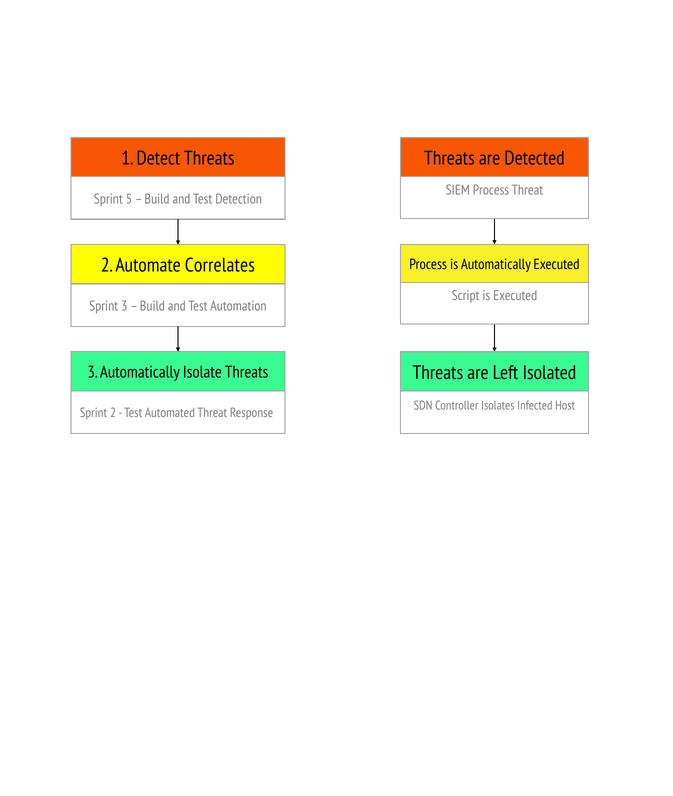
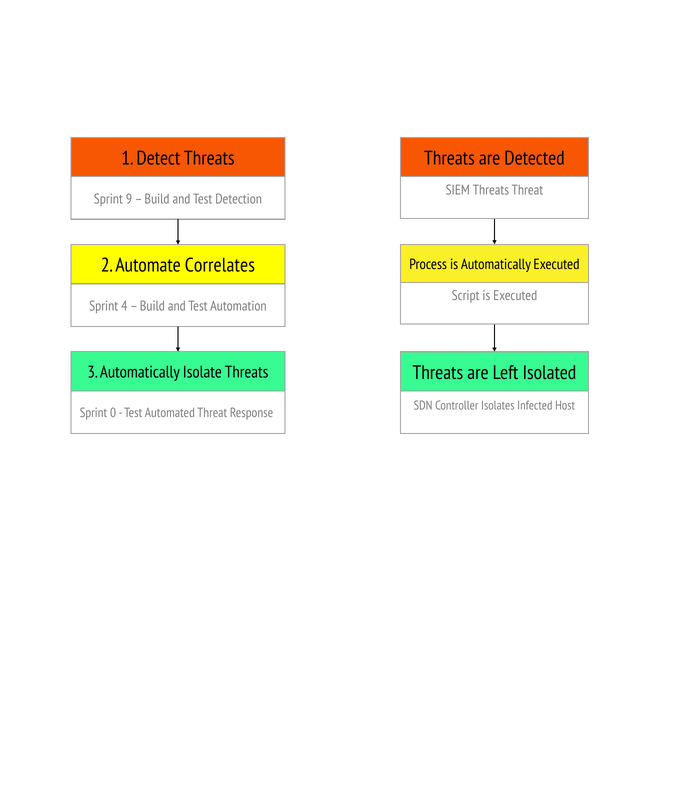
SIEM Process: Process -> Threats
5: 5 -> 9
Sprint 3: 3 -> 4
Sprint 2: 2 -> 0
